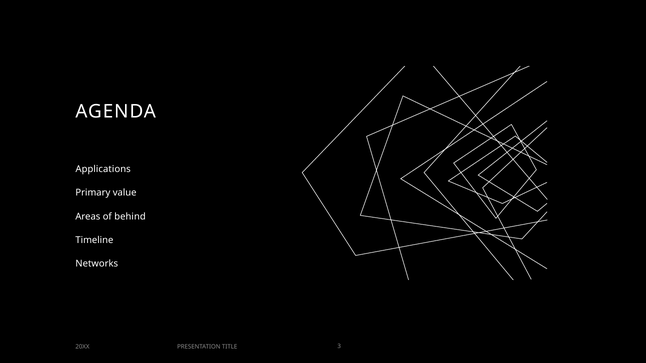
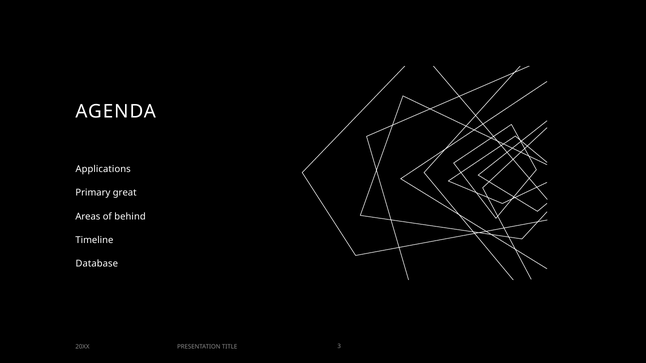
value: value -> great
Networks: Networks -> Database
